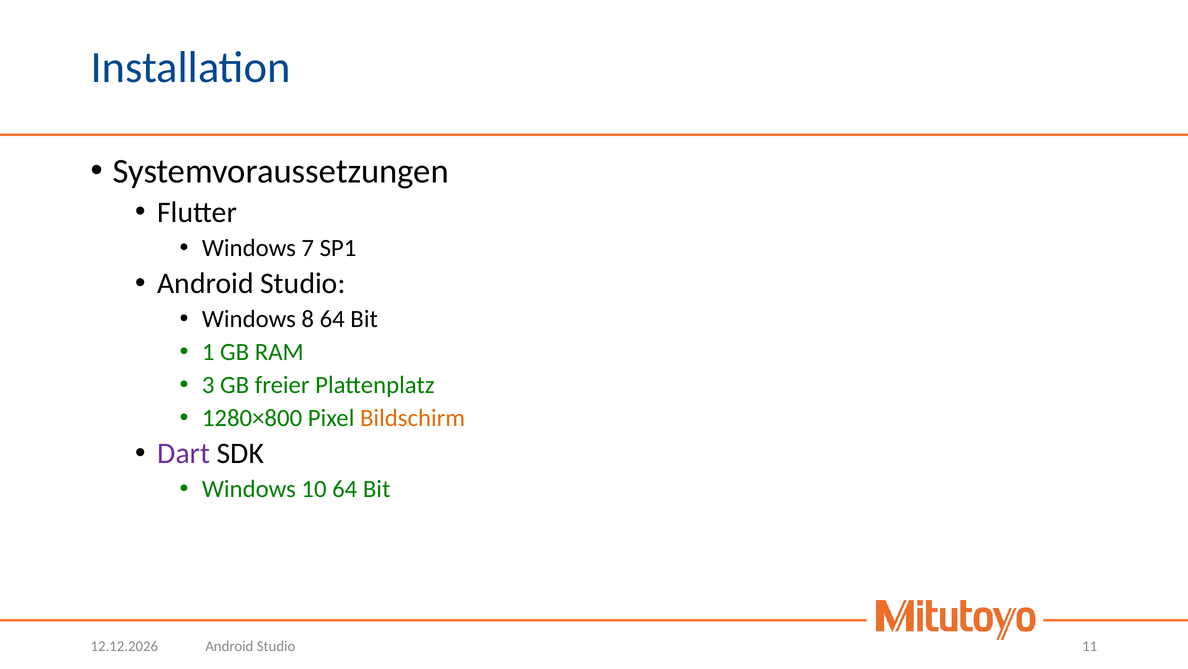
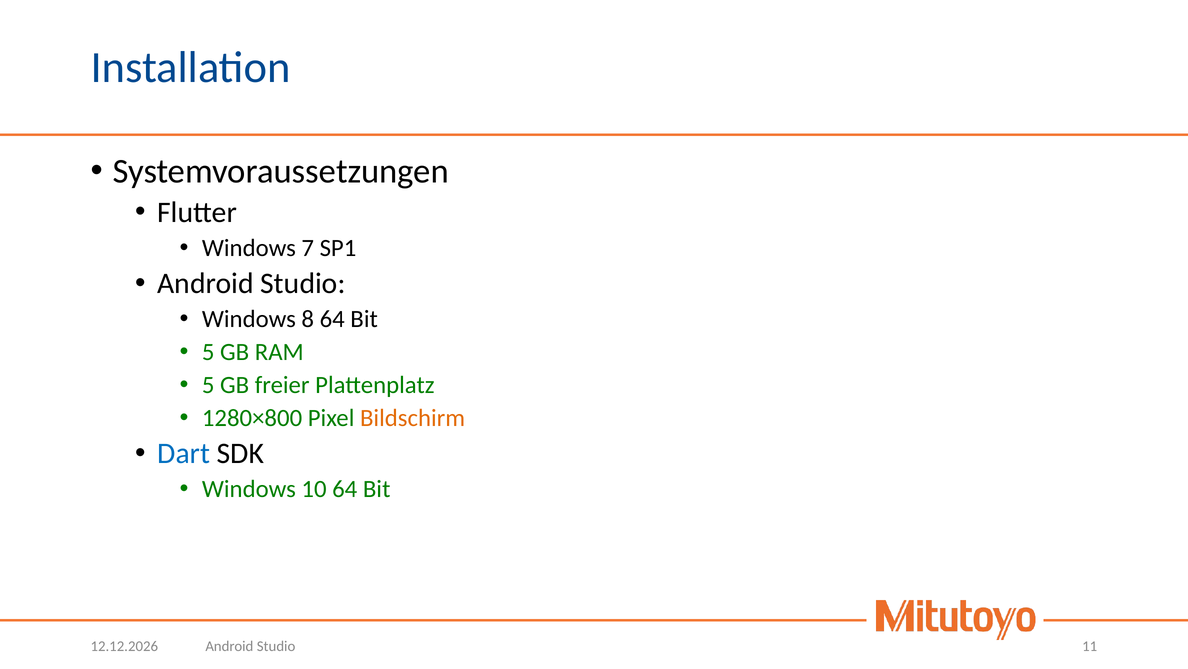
1 at (208, 352): 1 -> 5
3 at (208, 385): 3 -> 5
Dart colour: purple -> blue
